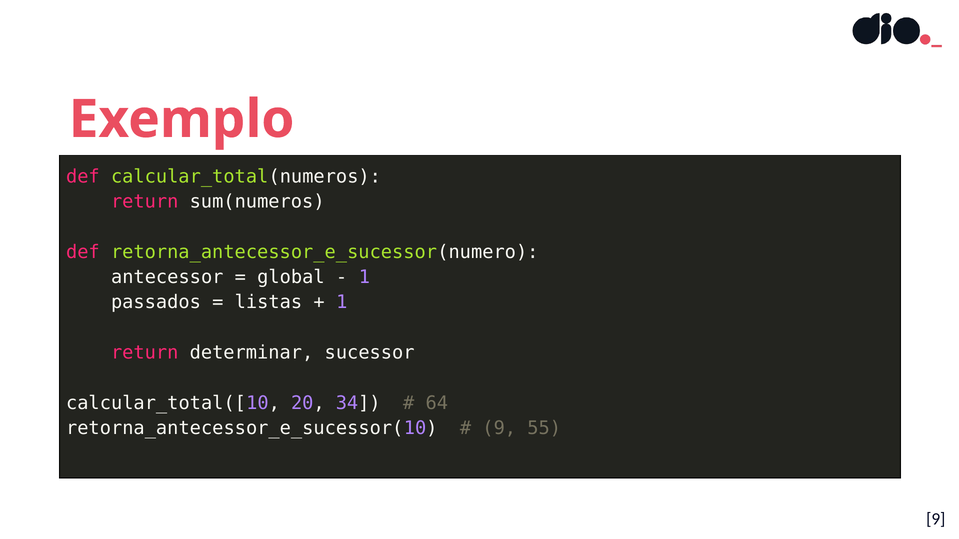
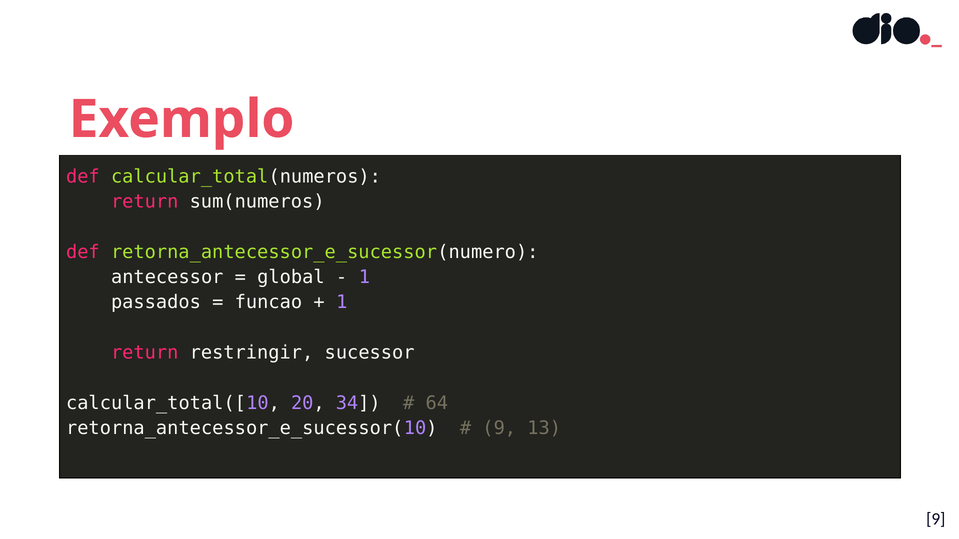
listas: listas -> funcao
determinar: determinar -> restringir
55: 55 -> 13
